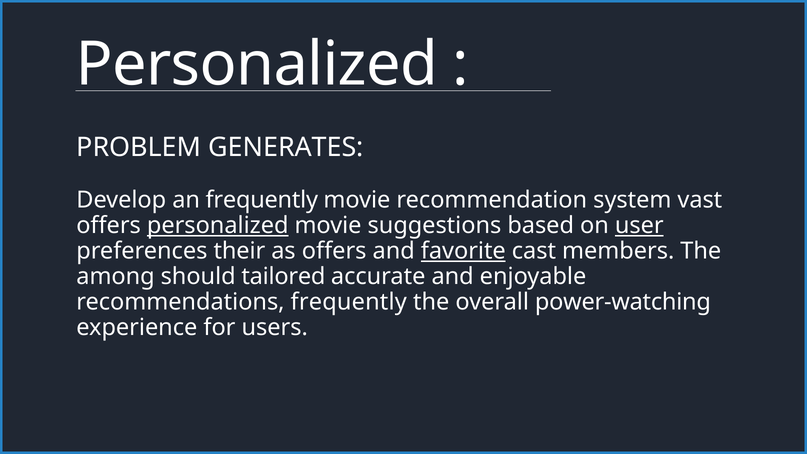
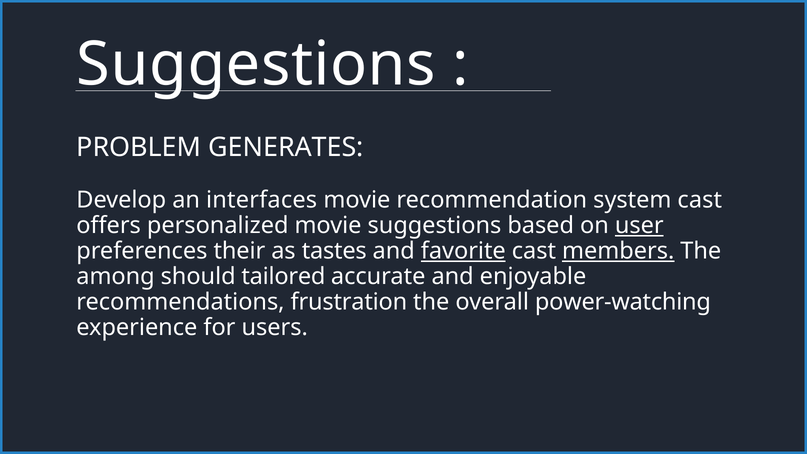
Personalized at (257, 65): Personalized -> Suggestions
an frequently: frequently -> interfaces
system vast: vast -> cast
personalized at (218, 226) underline: present -> none
as offers: offers -> tastes
members underline: none -> present
recommendations frequently: frequently -> frustration
